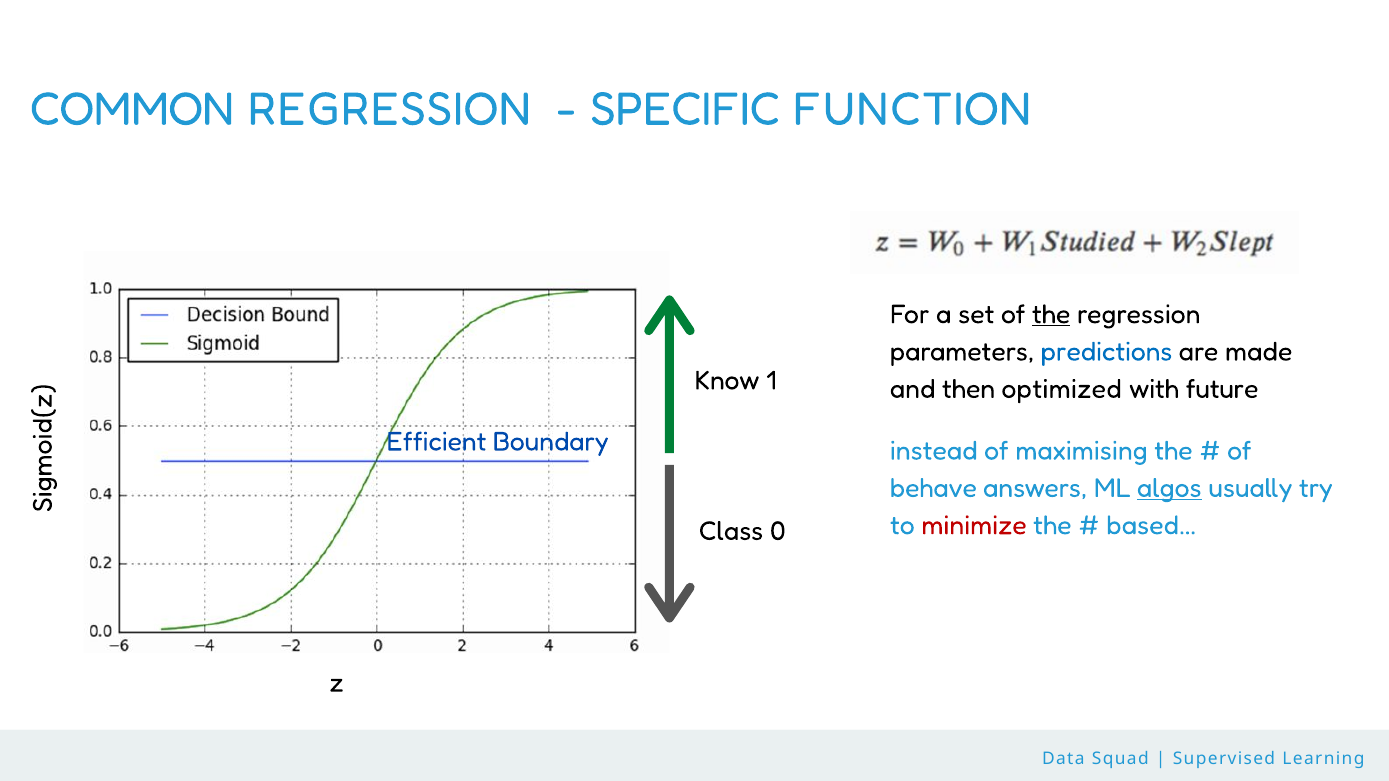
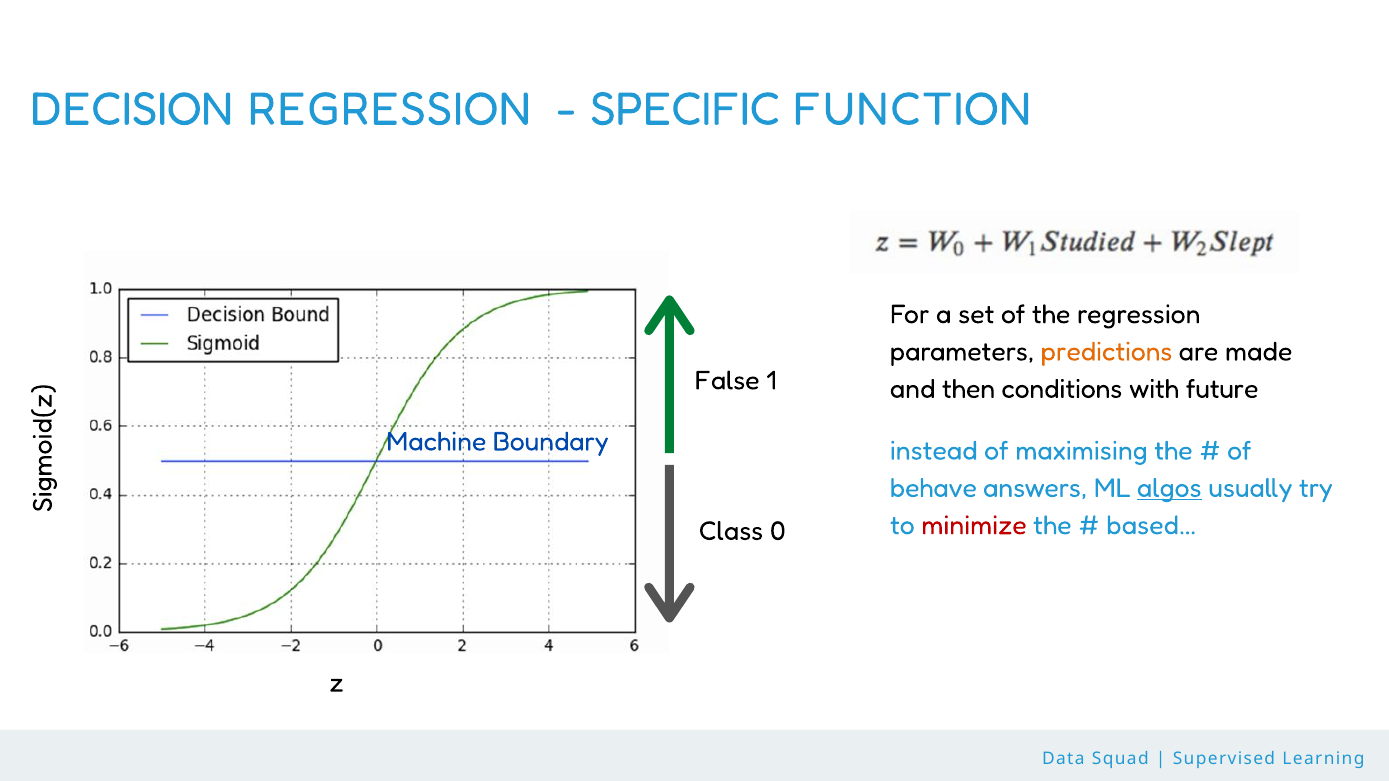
COMMON: COMMON -> DECISION
the at (1051, 314) underline: present -> none
predictions colour: blue -> orange
Know: Know -> False
optimized: optimized -> conditions
Efficient: Efficient -> Machine
